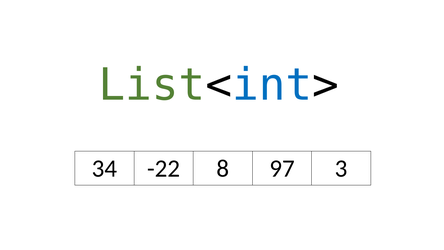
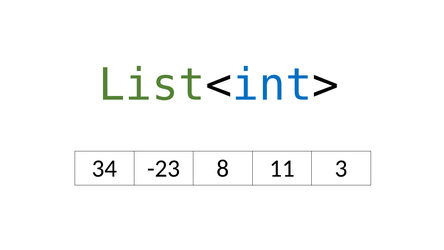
-22: -22 -> -23
97: 97 -> 11
